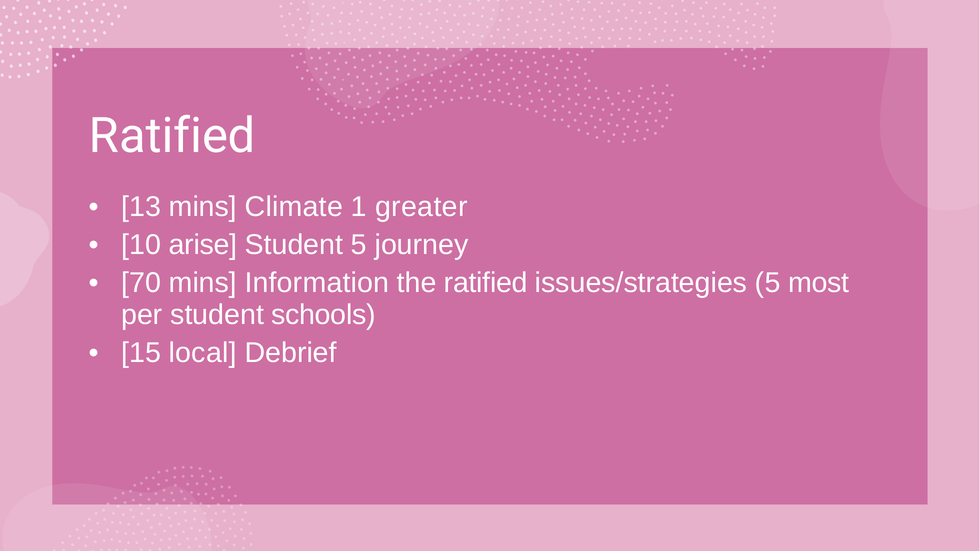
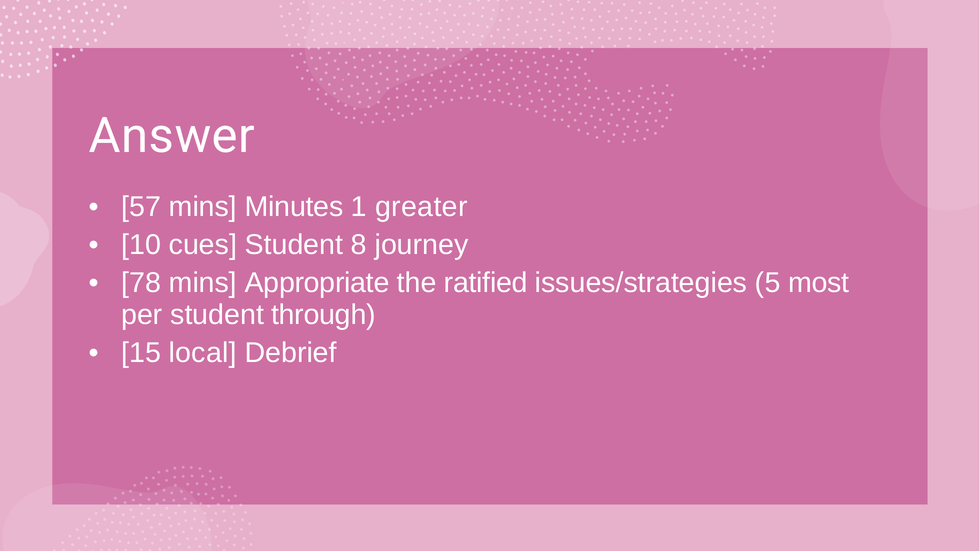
Ratified at (172, 136): Ratified -> Answer
13: 13 -> 57
Climate: Climate -> Minutes
arise: arise -> cues
Student 5: 5 -> 8
70: 70 -> 78
Information: Information -> Appropriate
schools: schools -> through
